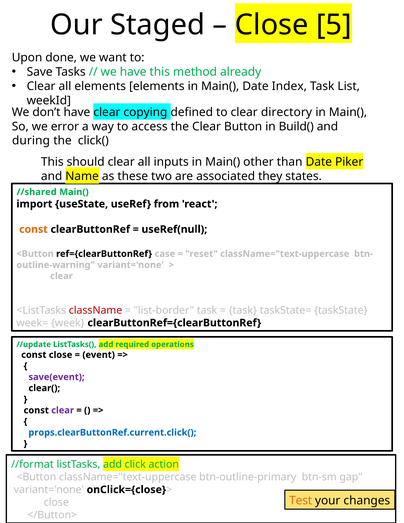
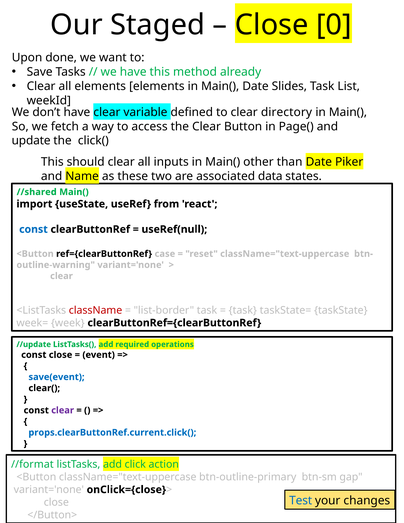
5: 5 -> 0
Index: Index -> Slides
copying: copying -> variable
error: error -> fetch
Build(: Build( -> Page(
during: during -> update
they: they -> data
const at (33, 229) colour: orange -> blue
save(event colour: purple -> blue
Test colour: orange -> blue
